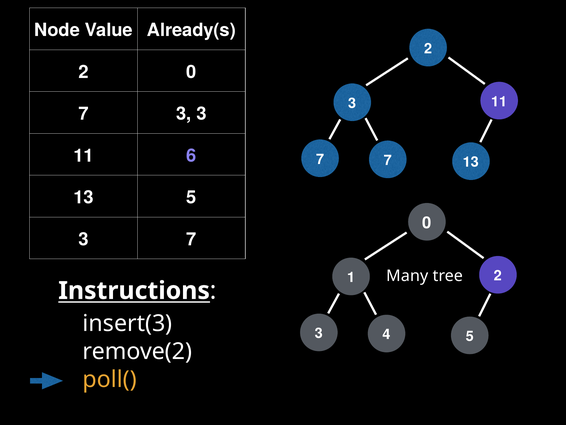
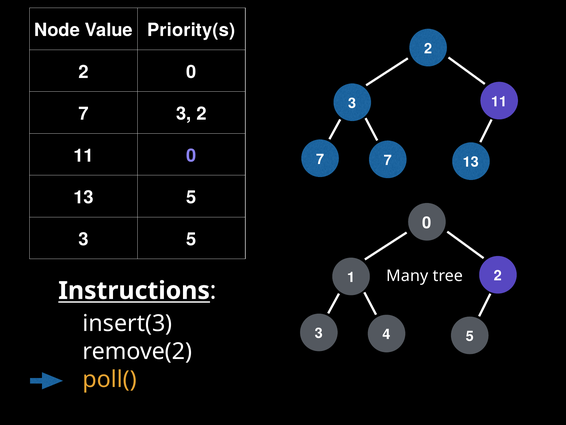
Already(s: Already(s -> Priority(s
3 3: 3 -> 2
11 6: 6 -> 0
7 at (191, 239): 7 -> 5
